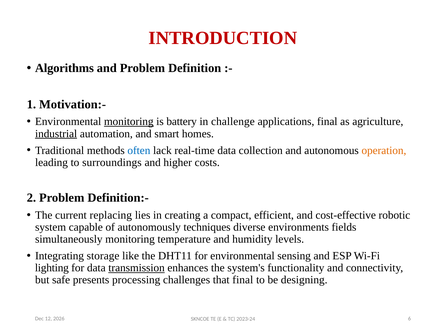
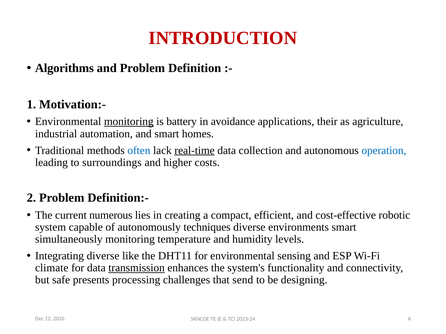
challenge: challenge -> avoidance
applications final: final -> their
industrial underline: present -> none
real-time underline: none -> present
operation colour: orange -> blue
replacing: replacing -> numerous
environments fields: fields -> smart
Integrating storage: storage -> diverse
lighting: lighting -> climate
that final: final -> send
